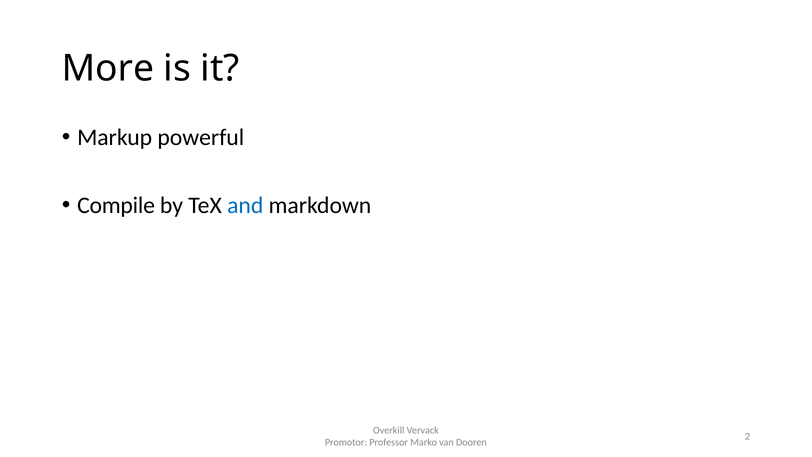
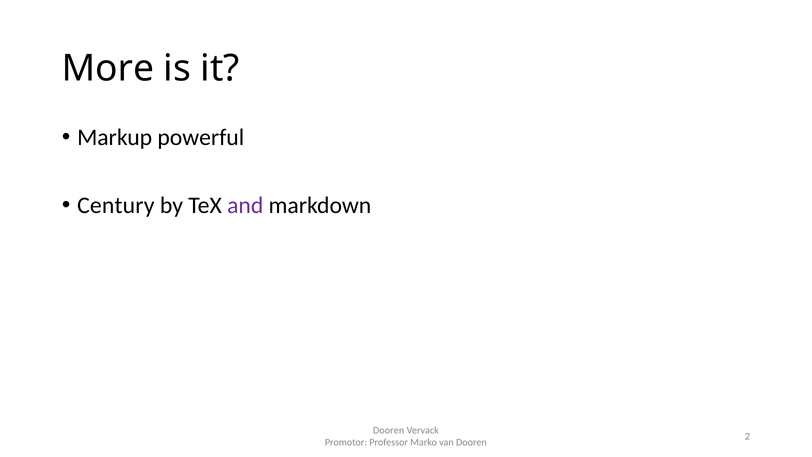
Compile: Compile -> Century
and colour: blue -> purple
Overkill at (389, 430): Overkill -> Dooren
